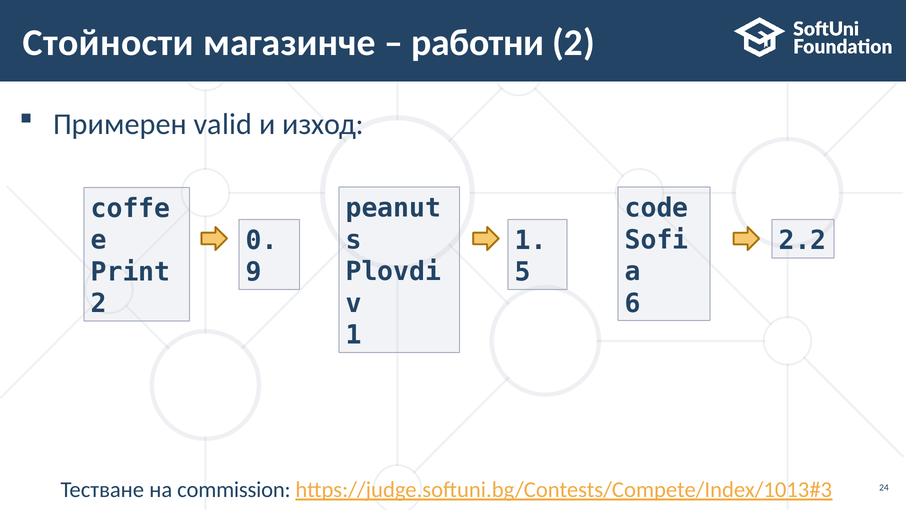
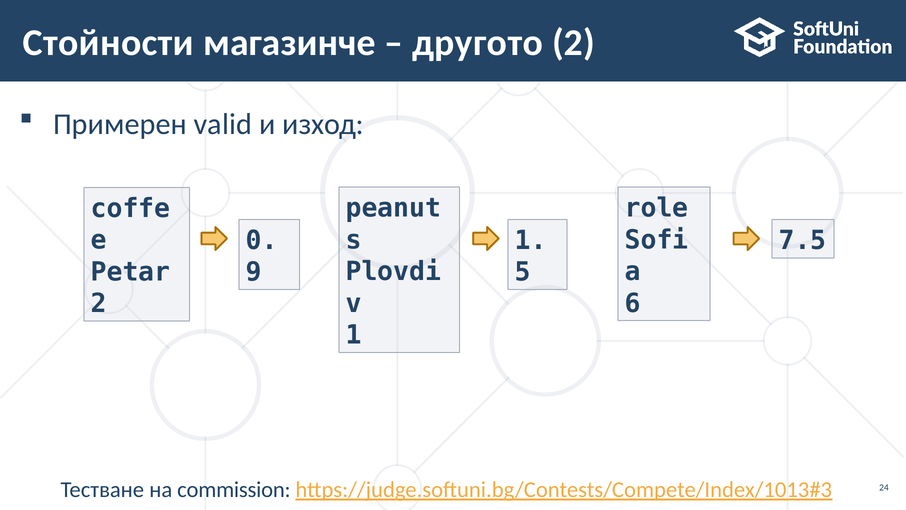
работни: работни -> другото
code: code -> role
2.2: 2.2 -> 7.5
Print: Print -> Petar
